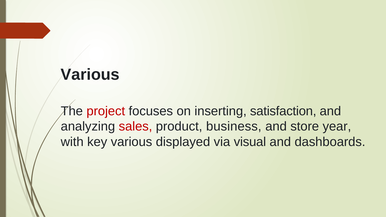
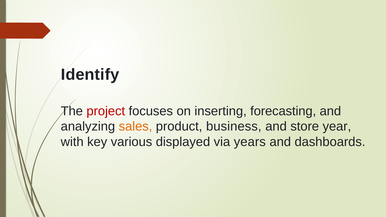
Various at (90, 75): Various -> Identify
satisfaction: satisfaction -> forecasting
sales colour: red -> orange
visual: visual -> years
